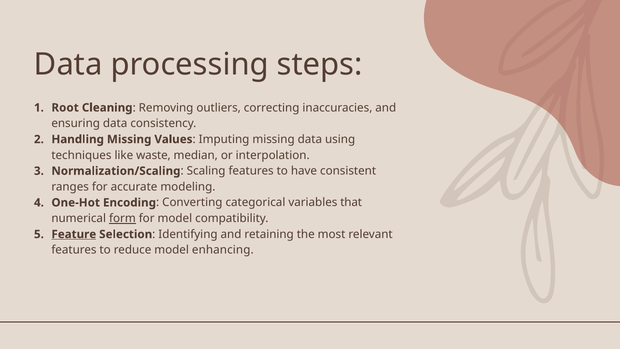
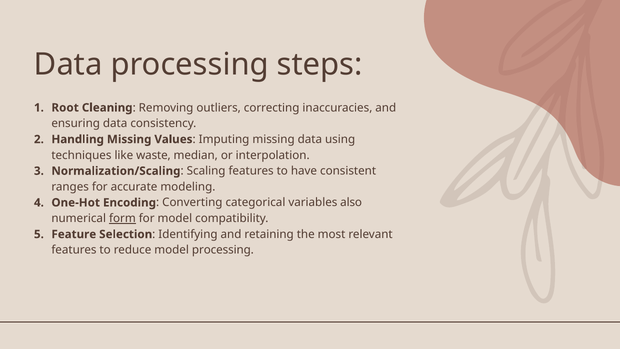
that: that -> also
Feature underline: present -> none
model enhancing: enhancing -> processing
